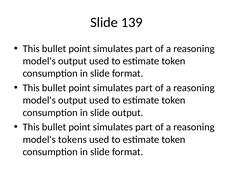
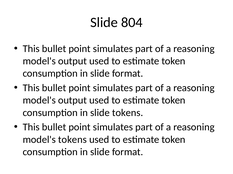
139: 139 -> 804
slide output: output -> tokens
